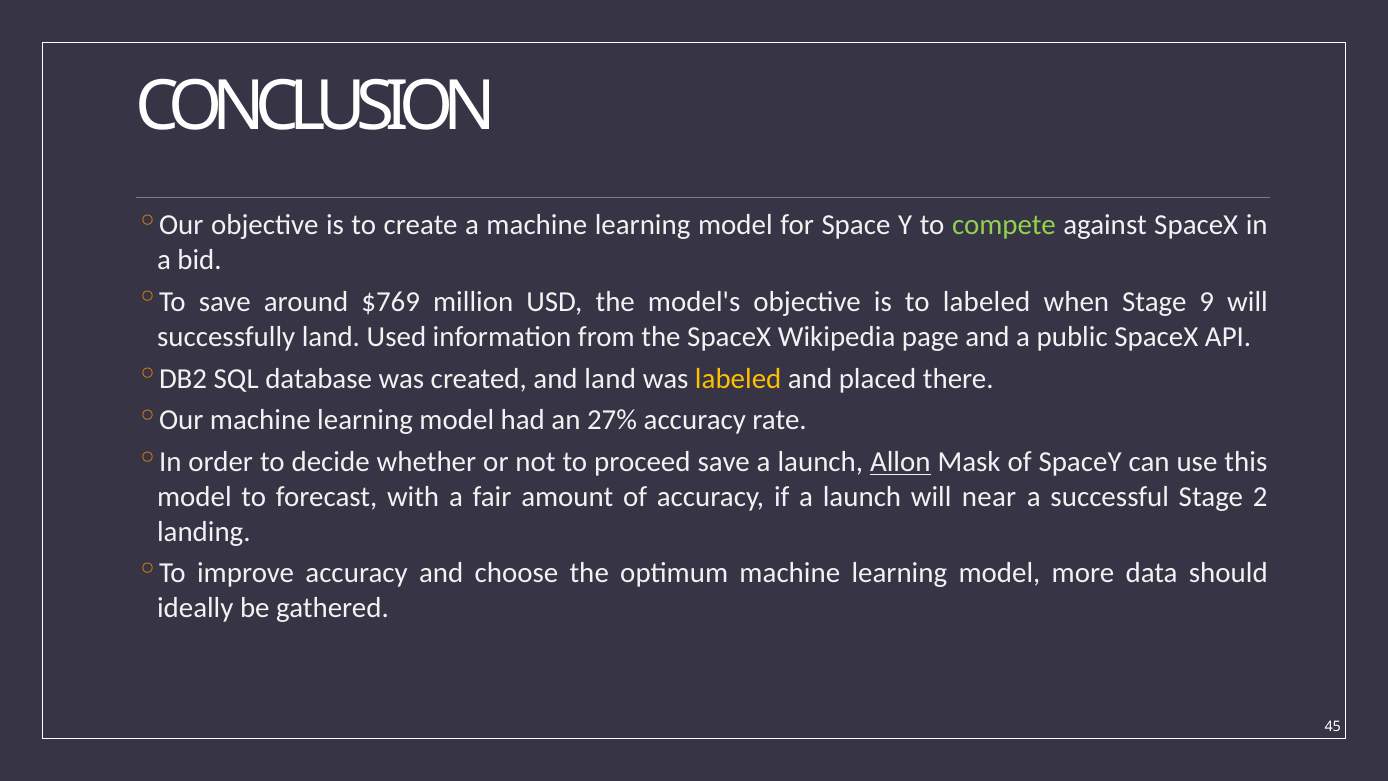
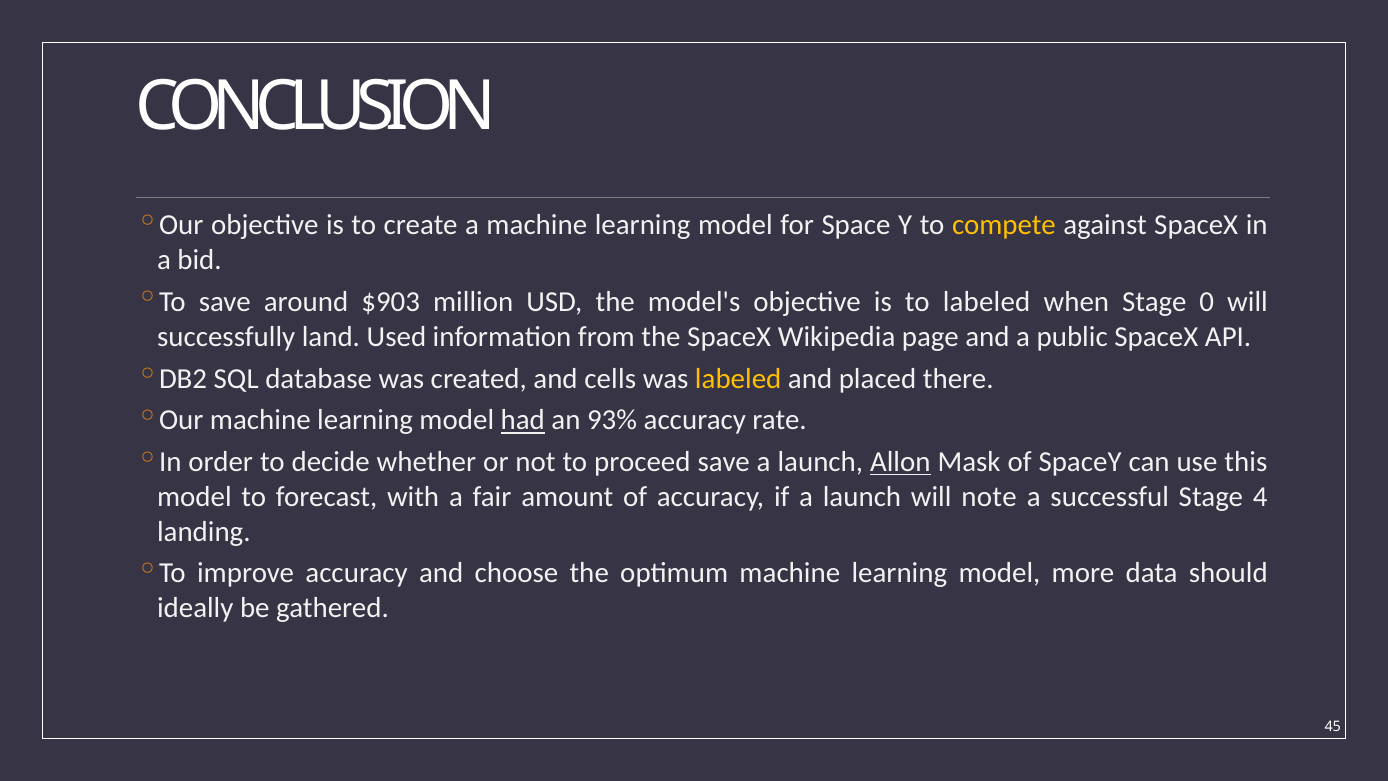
compete colour: light green -> yellow
$769: $769 -> $903
9: 9 -> 0
and land: land -> cells
had underline: none -> present
27%: 27% -> 93%
near: near -> note
2: 2 -> 4
